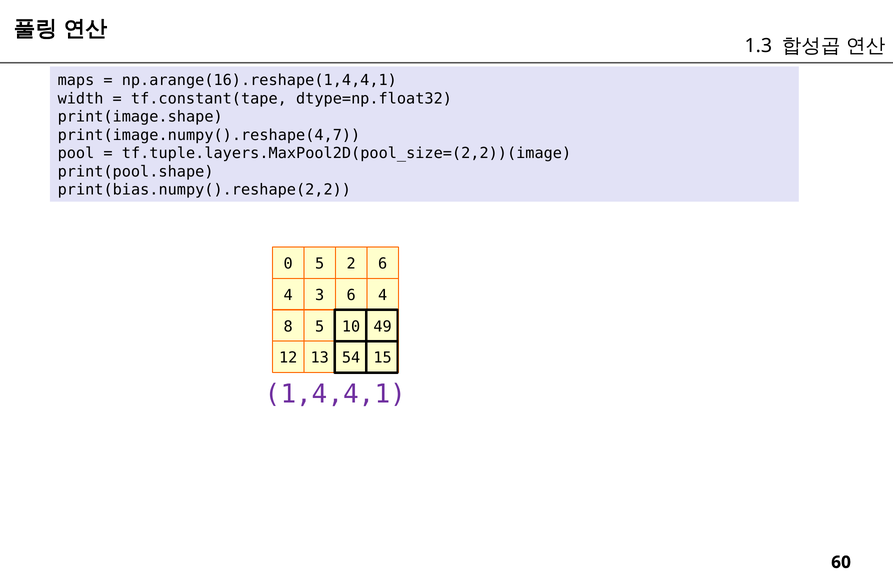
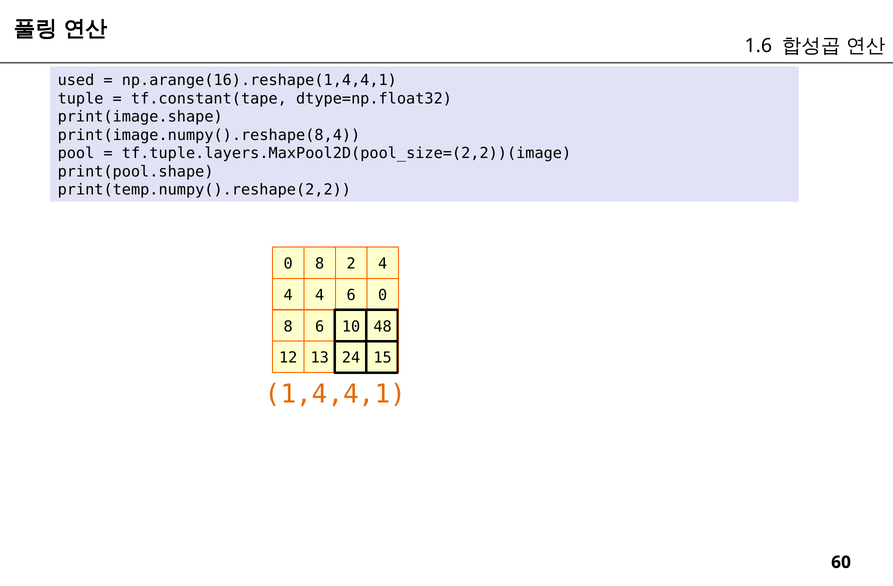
1.3: 1.3 -> 1.6
maps: maps -> used
width: width -> tuple
print(image.numpy().reshape(4,7: print(image.numpy().reshape(4,7 -> print(image.numpy().reshape(8,4
print(bias.numpy().reshape(2,2: print(bias.numpy().reshape(2,2 -> print(temp.numpy().reshape(2,2
5 at (320, 264): 5 -> 8
2 6: 6 -> 4
3 at (320, 295): 3 -> 4
4 at (383, 295): 4 -> 0
8 5: 5 -> 6
49: 49 -> 48
54: 54 -> 24
1,4,4,1 colour: purple -> orange
